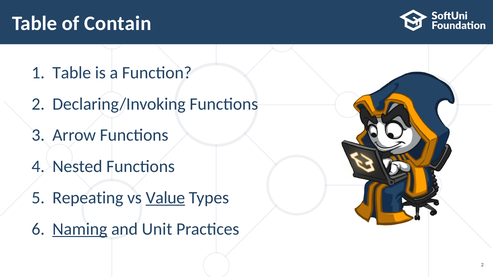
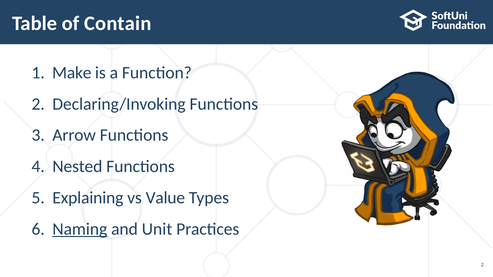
Table at (72, 73): Table -> Make
Repeating: Repeating -> Explaining
Value underline: present -> none
